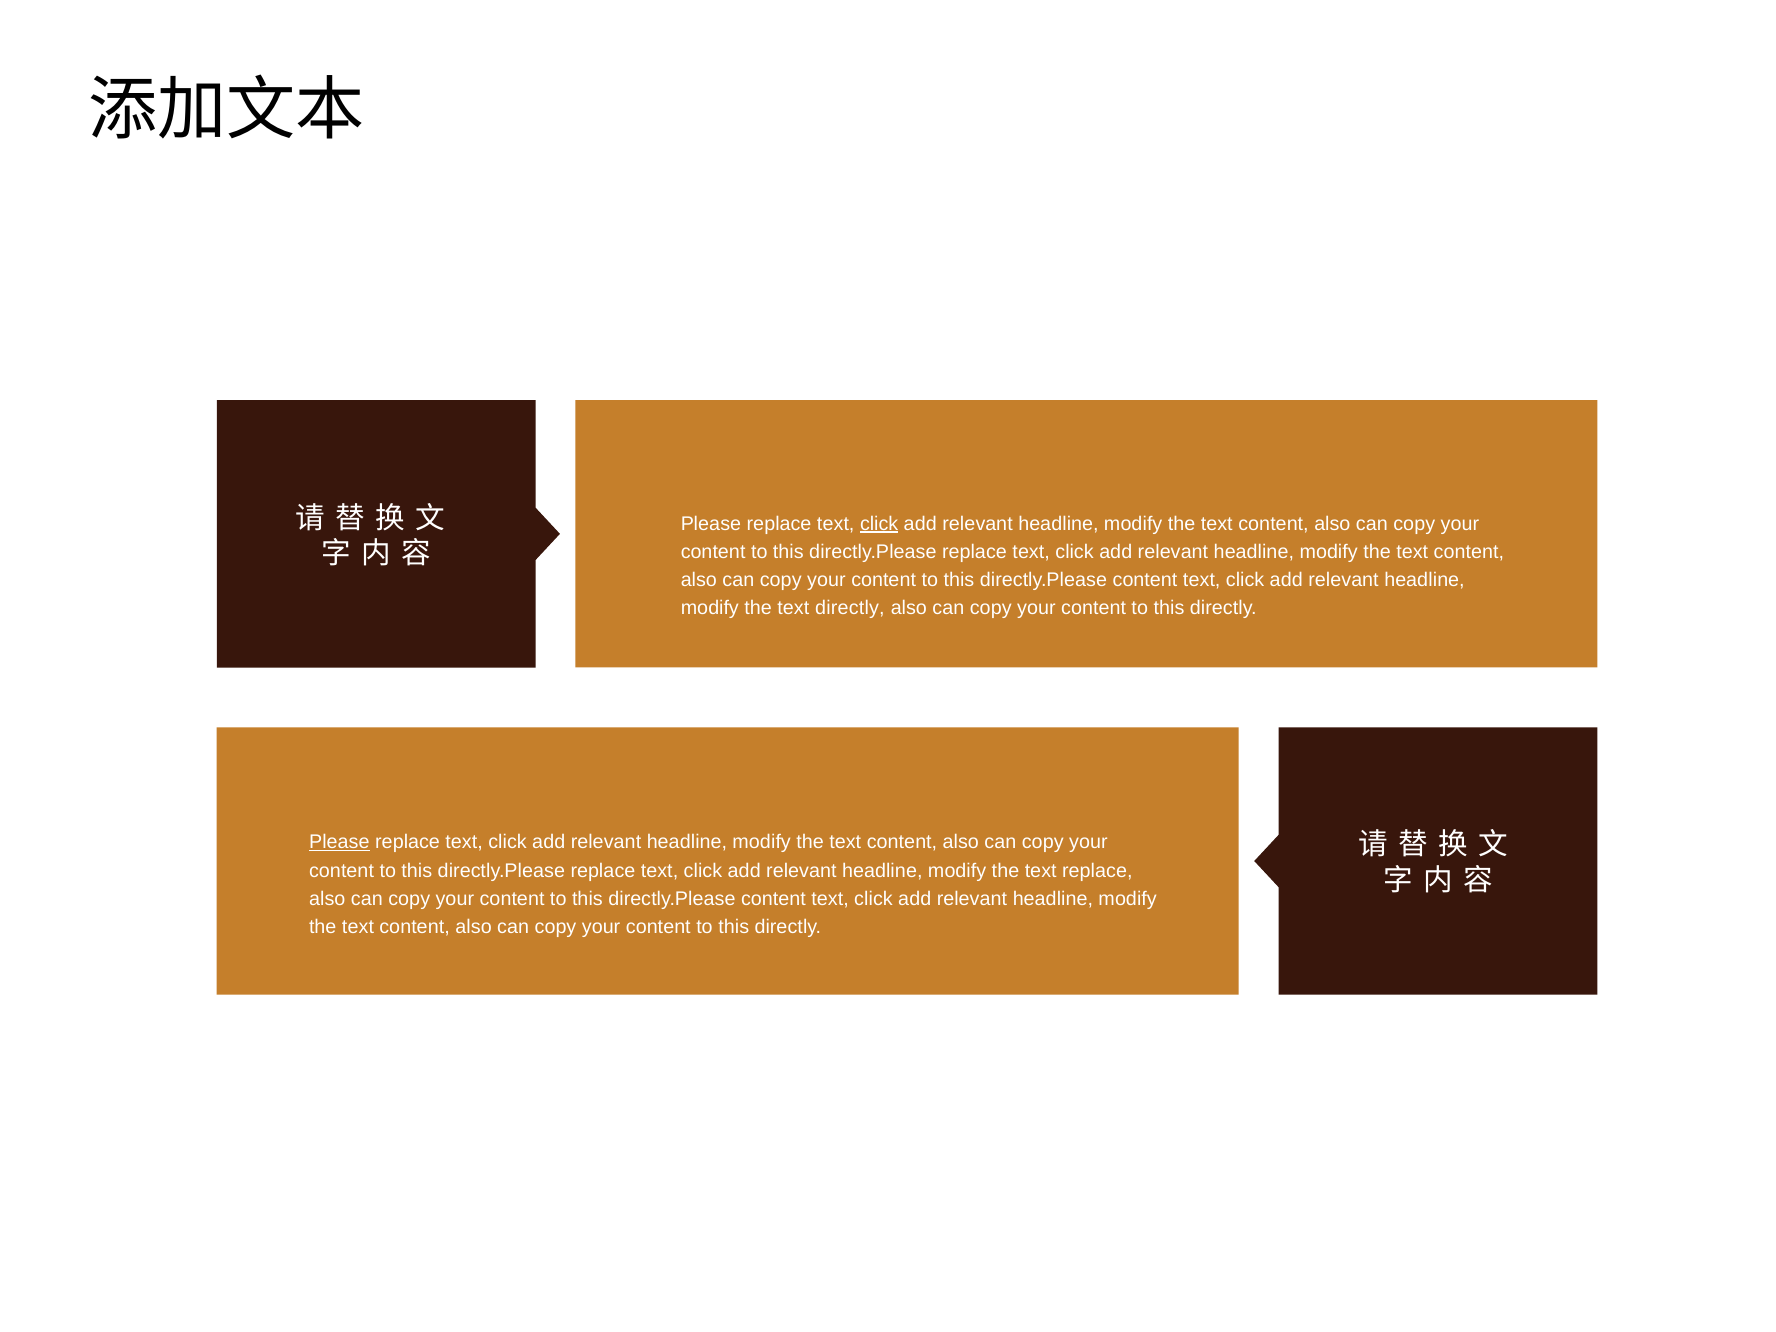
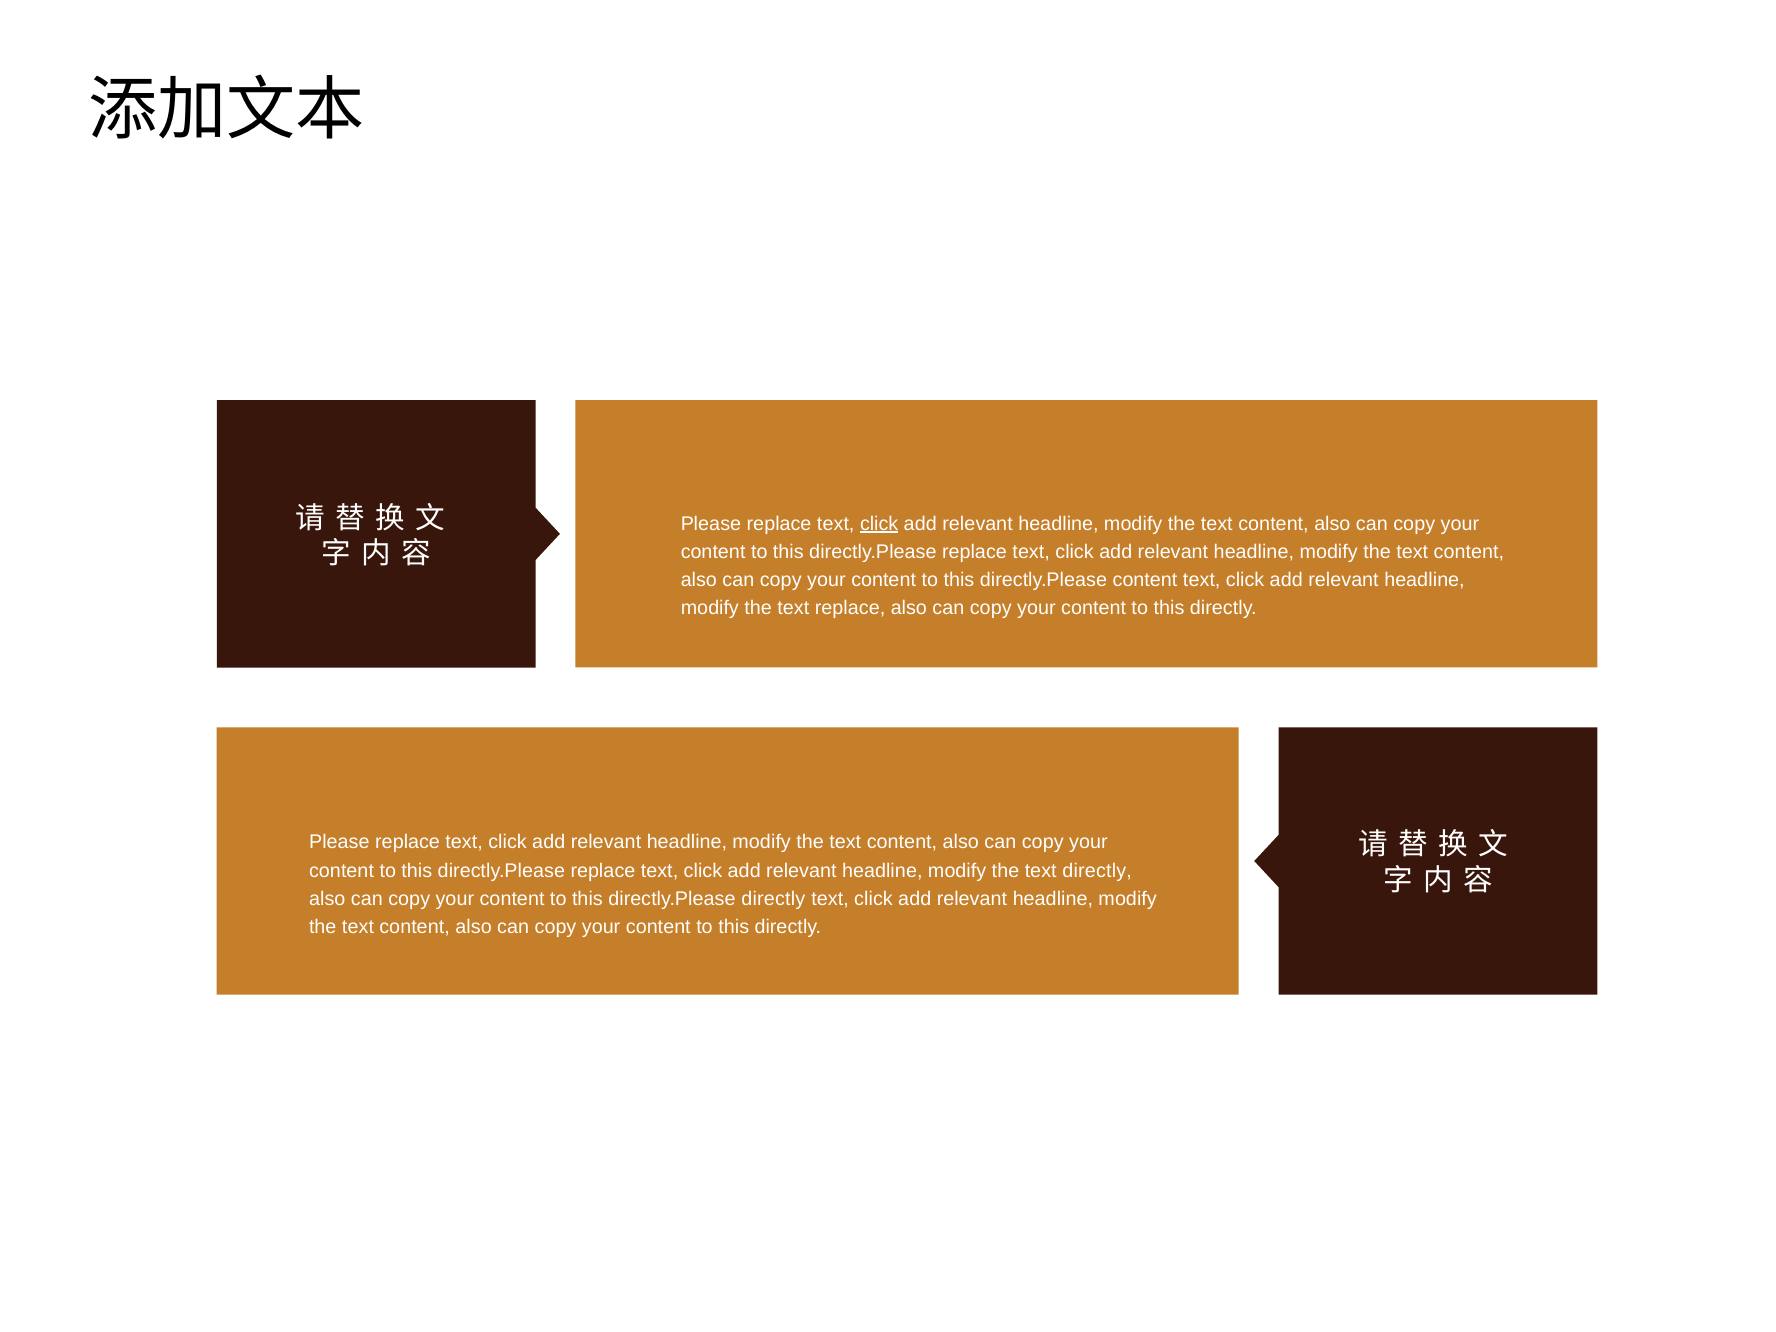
text directly: directly -> replace
Please at (339, 842) underline: present -> none
text replace: replace -> directly
content at (773, 899): content -> directly
